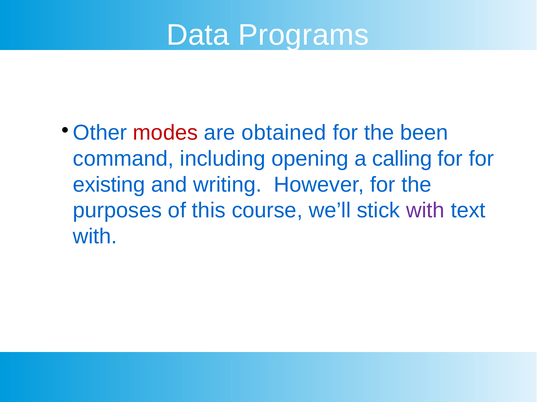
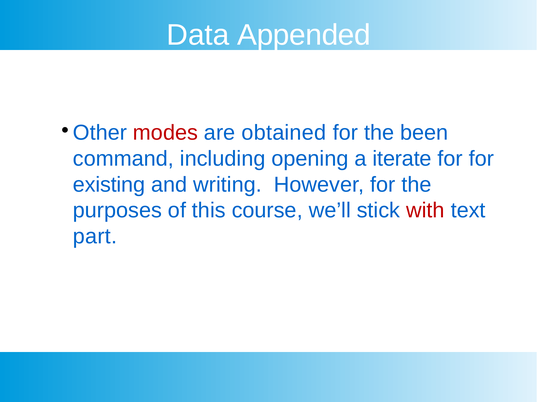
Programs: Programs -> Appended
calling: calling -> iterate
with at (425, 211) colour: purple -> red
with at (95, 237): with -> part
